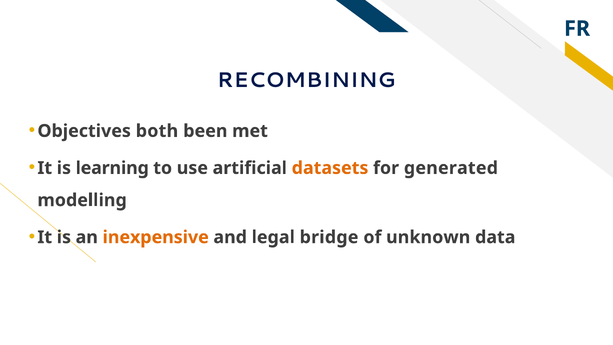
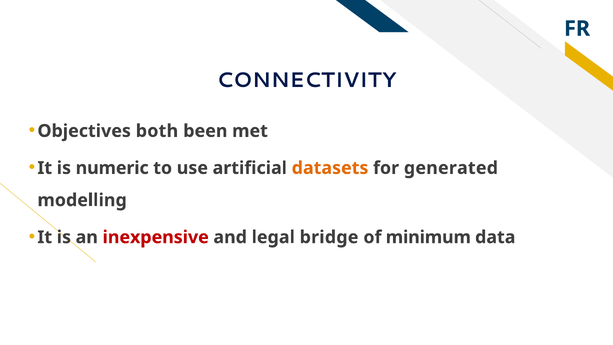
RECOMBINING: RECOMBINING -> CONNECTIVITY
learning: learning -> numeric
inexpensive colour: orange -> red
unknown: unknown -> minimum
